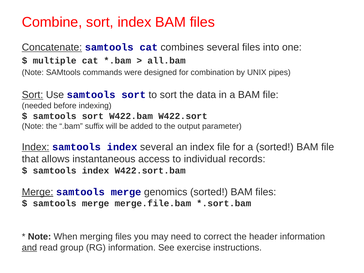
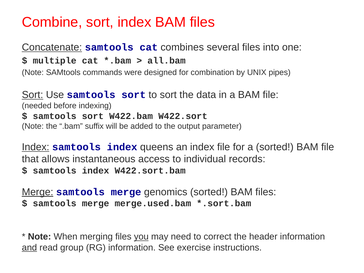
index several: several -> queens
merge.file.bam: merge.file.bam -> merge.used.bam
you underline: none -> present
